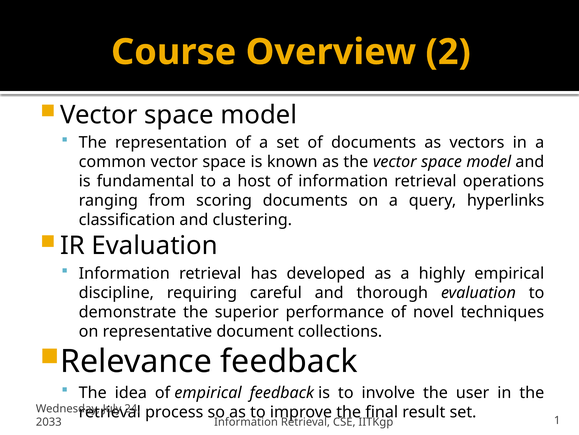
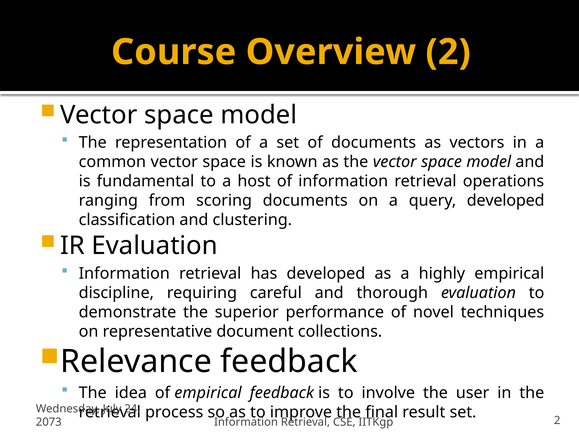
query hyperlinks: hyperlinks -> developed
2033: 2033 -> 2073
IITKgp 1: 1 -> 2
